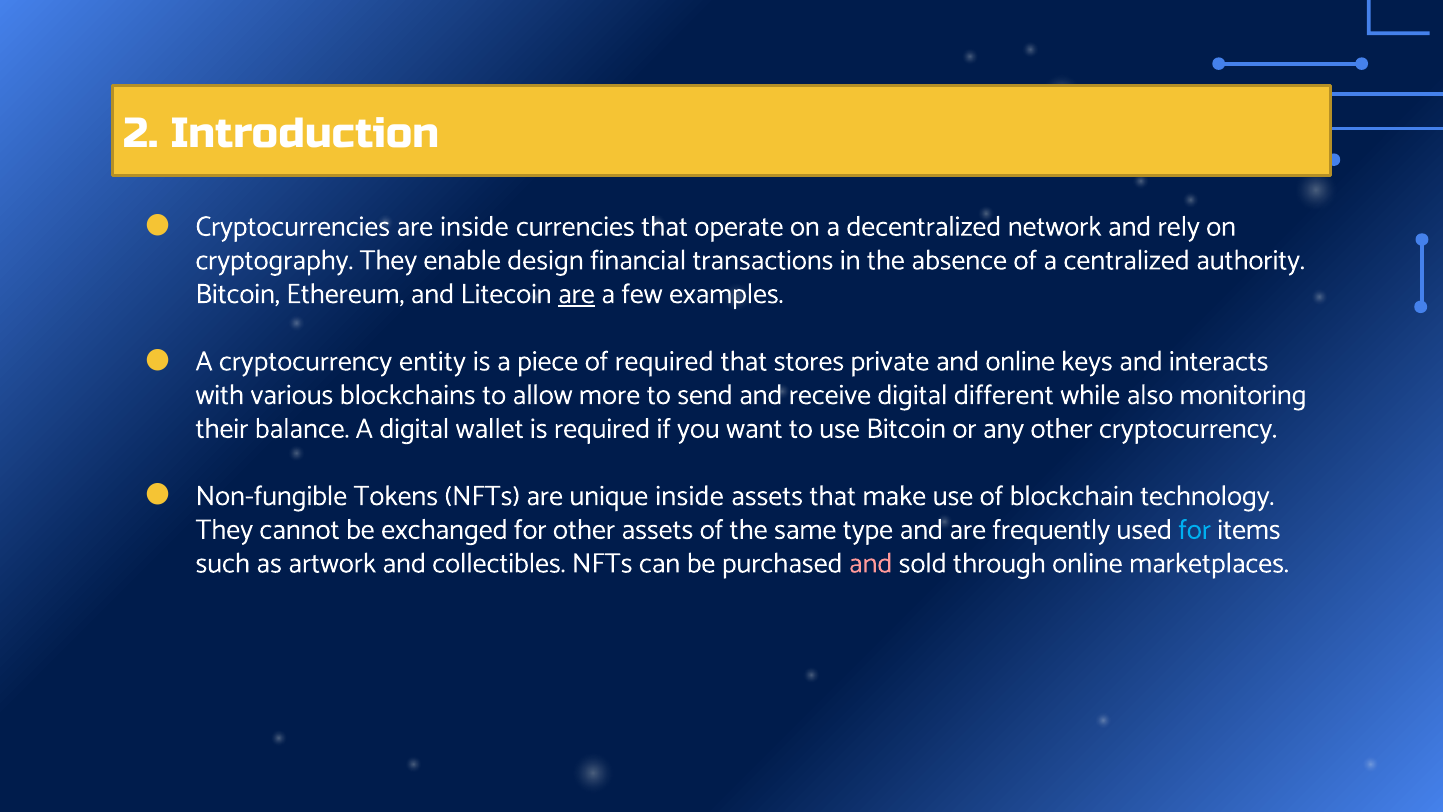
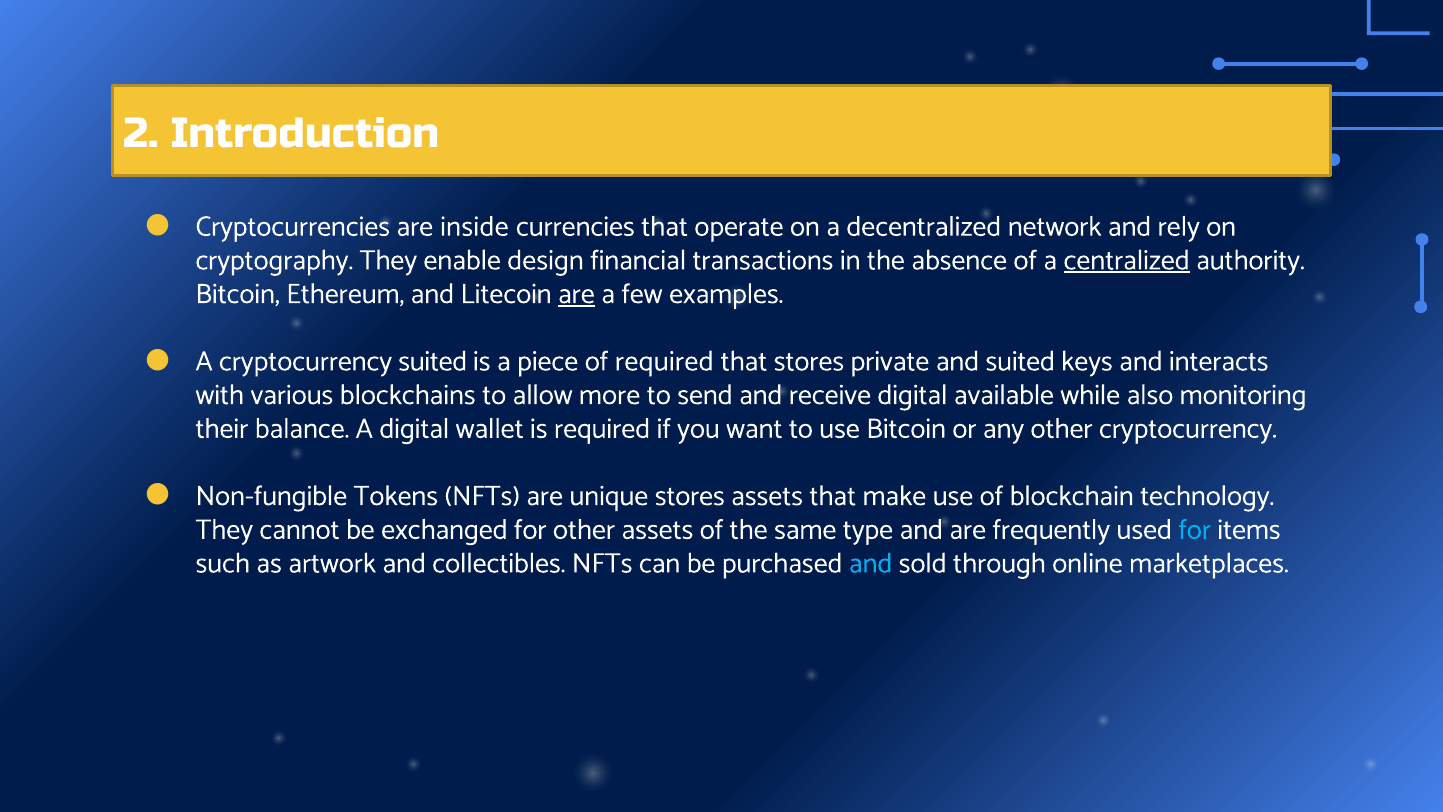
centralized underline: none -> present
cryptocurrency entity: entity -> suited
and online: online -> suited
different: different -> available
unique inside: inside -> stores
and at (871, 563) colour: pink -> light blue
